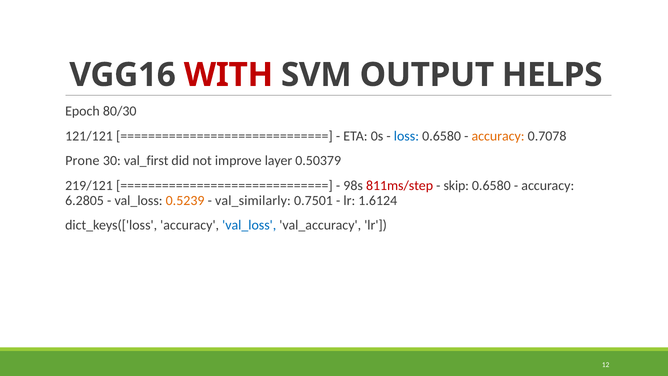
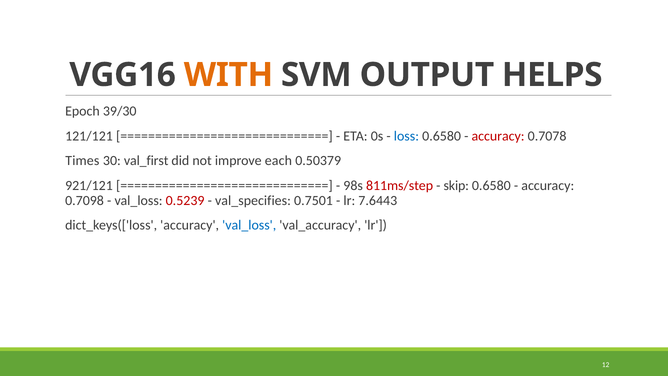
WITH colour: red -> orange
80/30: 80/30 -> 39/30
accuracy at (498, 136) colour: orange -> red
Prone: Prone -> Times
layer: layer -> each
219/121: 219/121 -> 921/121
6.2805: 6.2805 -> 0.7098
0.5239 colour: orange -> red
val_similarly: val_similarly -> val_specifies
1.6124: 1.6124 -> 7.6443
